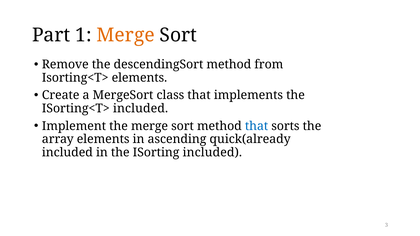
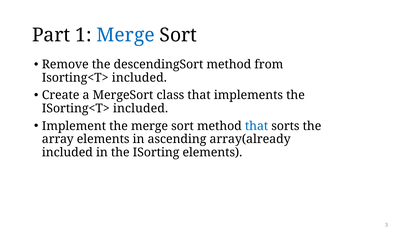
Merge at (126, 35) colour: orange -> blue
elements at (139, 78): elements -> included
quick(already: quick(already -> array(already
ISorting included: included -> elements
